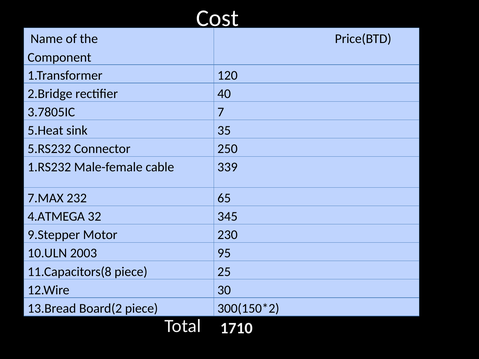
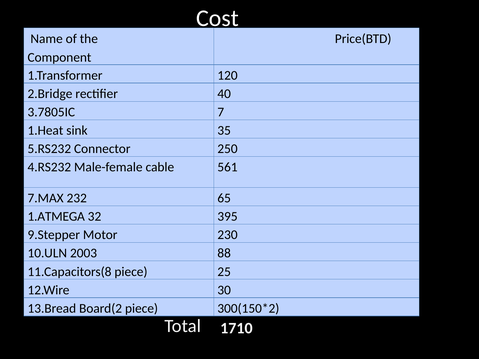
5.Heat: 5.Heat -> 1.Heat
1.RS232: 1.RS232 -> 4.RS232
339: 339 -> 561
4.ATMEGA: 4.ATMEGA -> 1.ATMEGA
345: 345 -> 395
95: 95 -> 88
